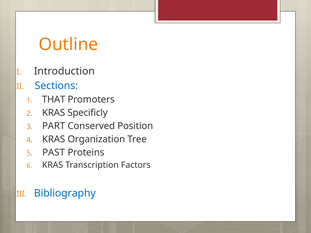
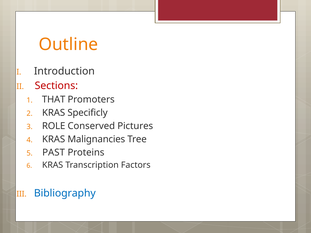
Sections colour: blue -> red
PART: PART -> ROLE
Position: Position -> Pictures
Organization: Organization -> Malignancies
